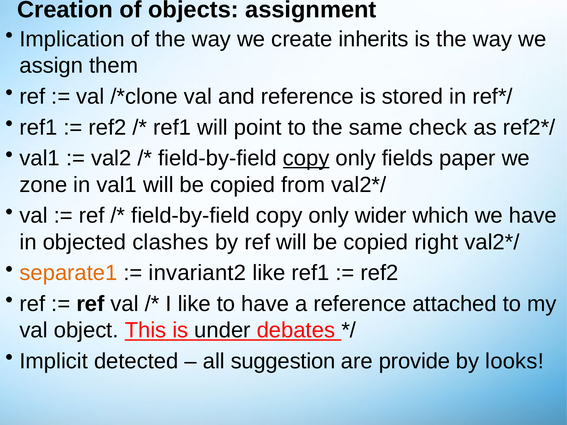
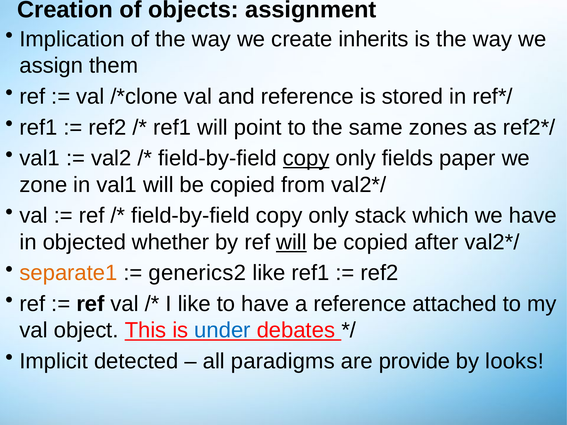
check: check -> zones
wider: wider -> stack
clashes: clashes -> whether
will at (291, 242) underline: none -> present
right: right -> after
invariant2: invariant2 -> generics2
under colour: black -> blue
suggestion: suggestion -> paradigms
